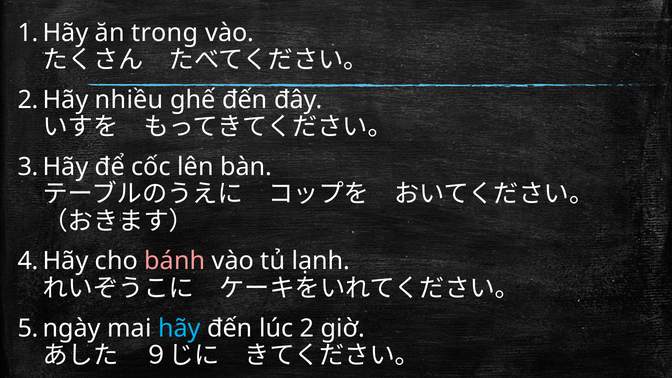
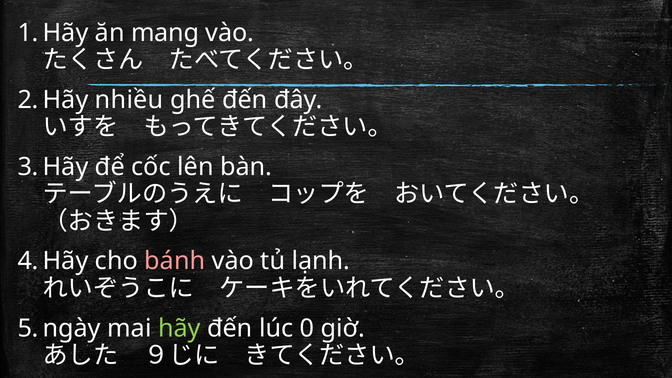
trong: trong -> mang
hãy colour: light blue -> light green
2: 2 -> 0
